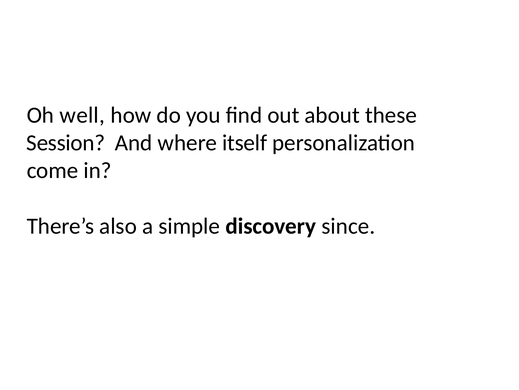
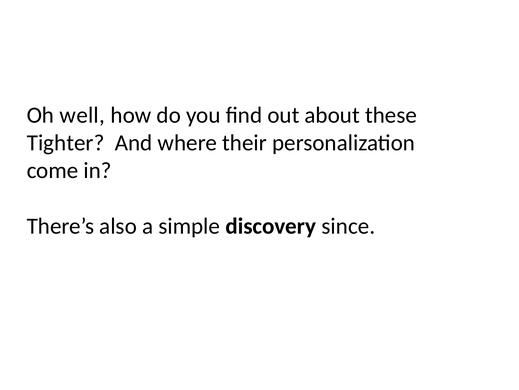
Session: Session -> Tighter
itself: itself -> their
